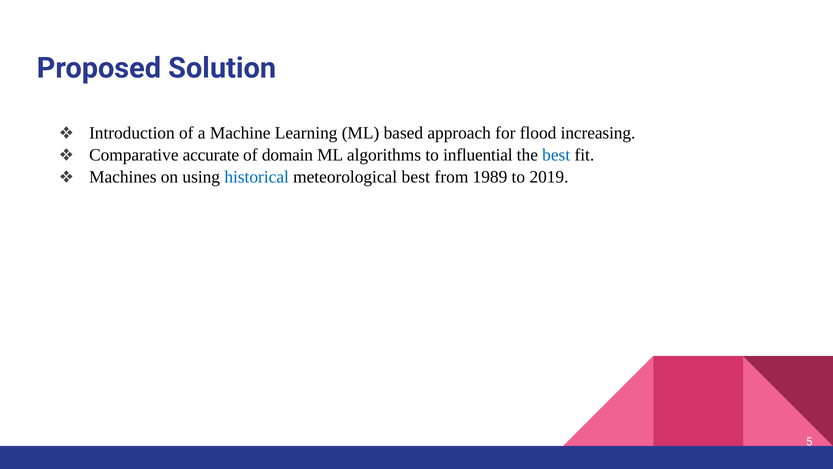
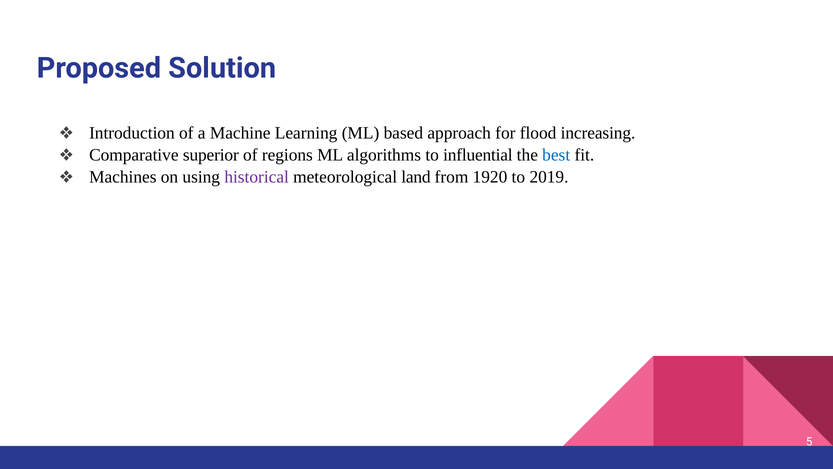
accurate: accurate -> superior
domain: domain -> regions
historical colour: blue -> purple
meteorological best: best -> land
1989: 1989 -> 1920
